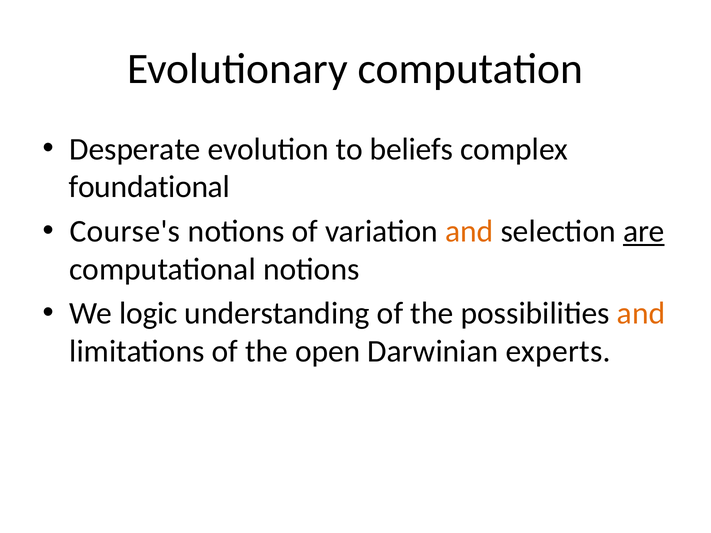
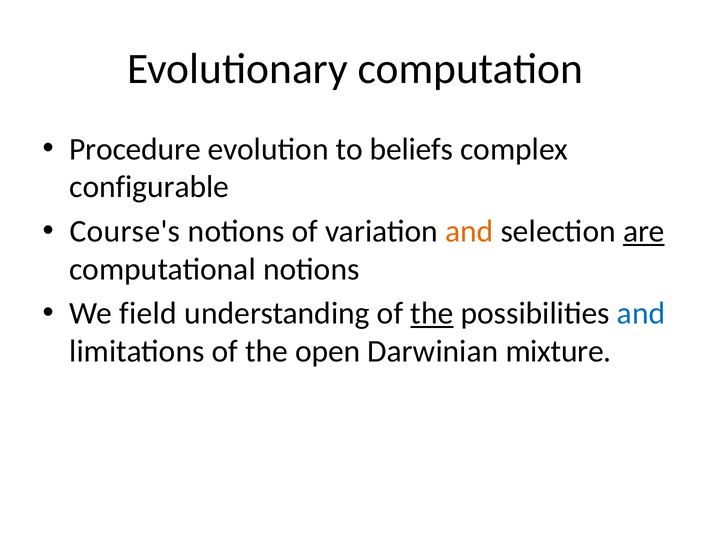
Desperate: Desperate -> Procedure
foundational: foundational -> configurable
logic: logic -> field
the at (432, 314) underline: none -> present
and at (641, 314) colour: orange -> blue
experts: experts -> mixture
